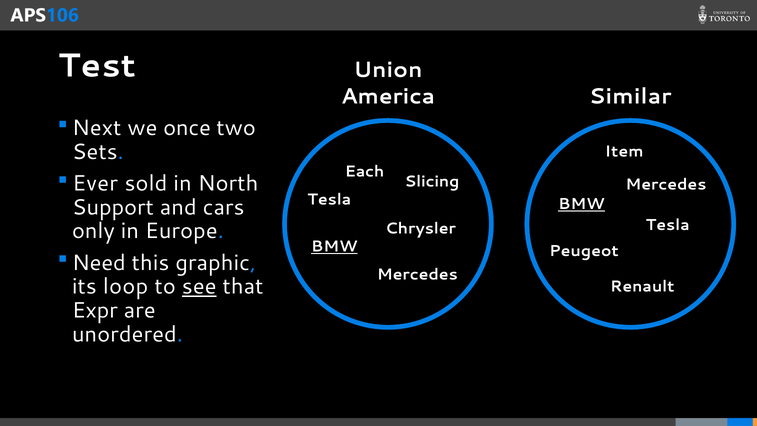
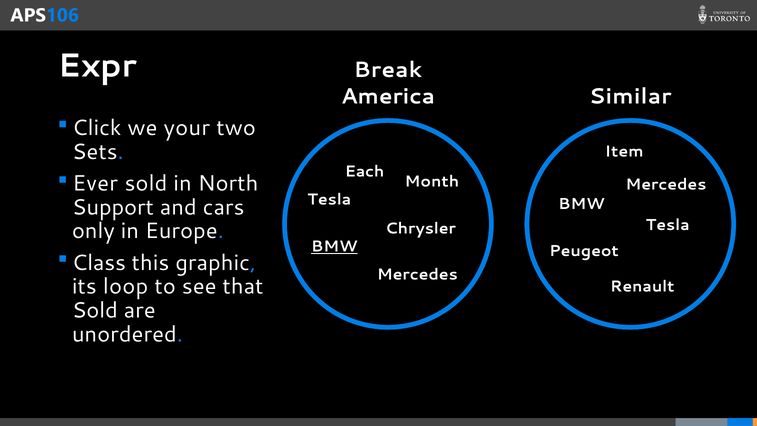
Test: Test -> Expr
Union: Union -> Break
Next: Next -> Click
once: once -> your
Slicing: Slicing -> Month
BMW at (582, 204) underline: present -> none
Need: Need -> Class
see underline: present -> none
Expr at (95, 310): Expr -> Sold
